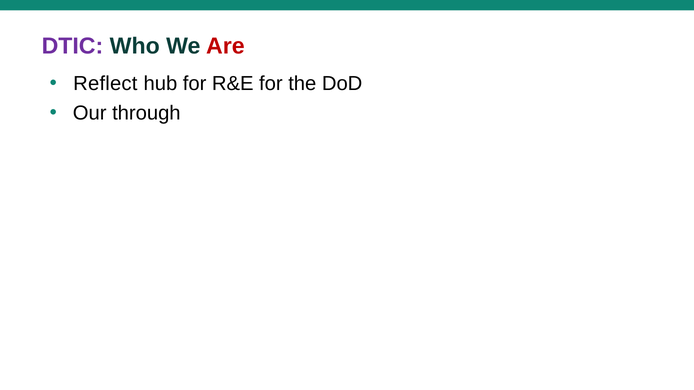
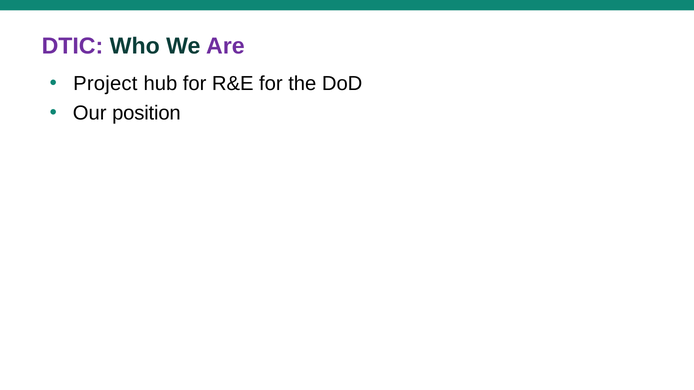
Are colour: red -> purple
Reflect: Reflect -> Project
through: through -> position
